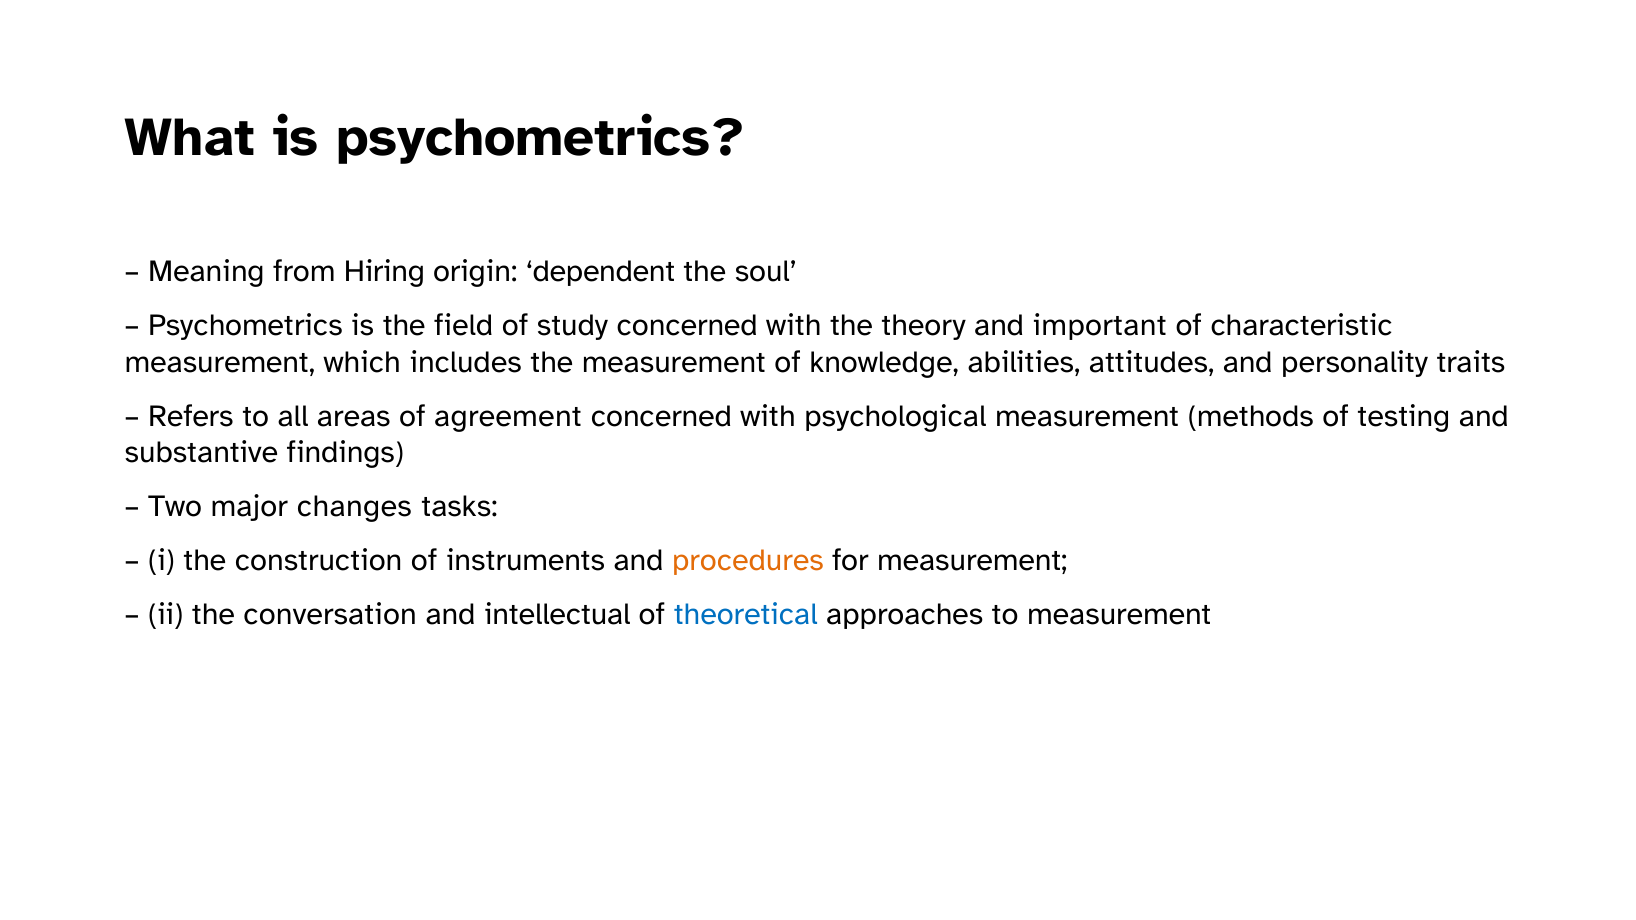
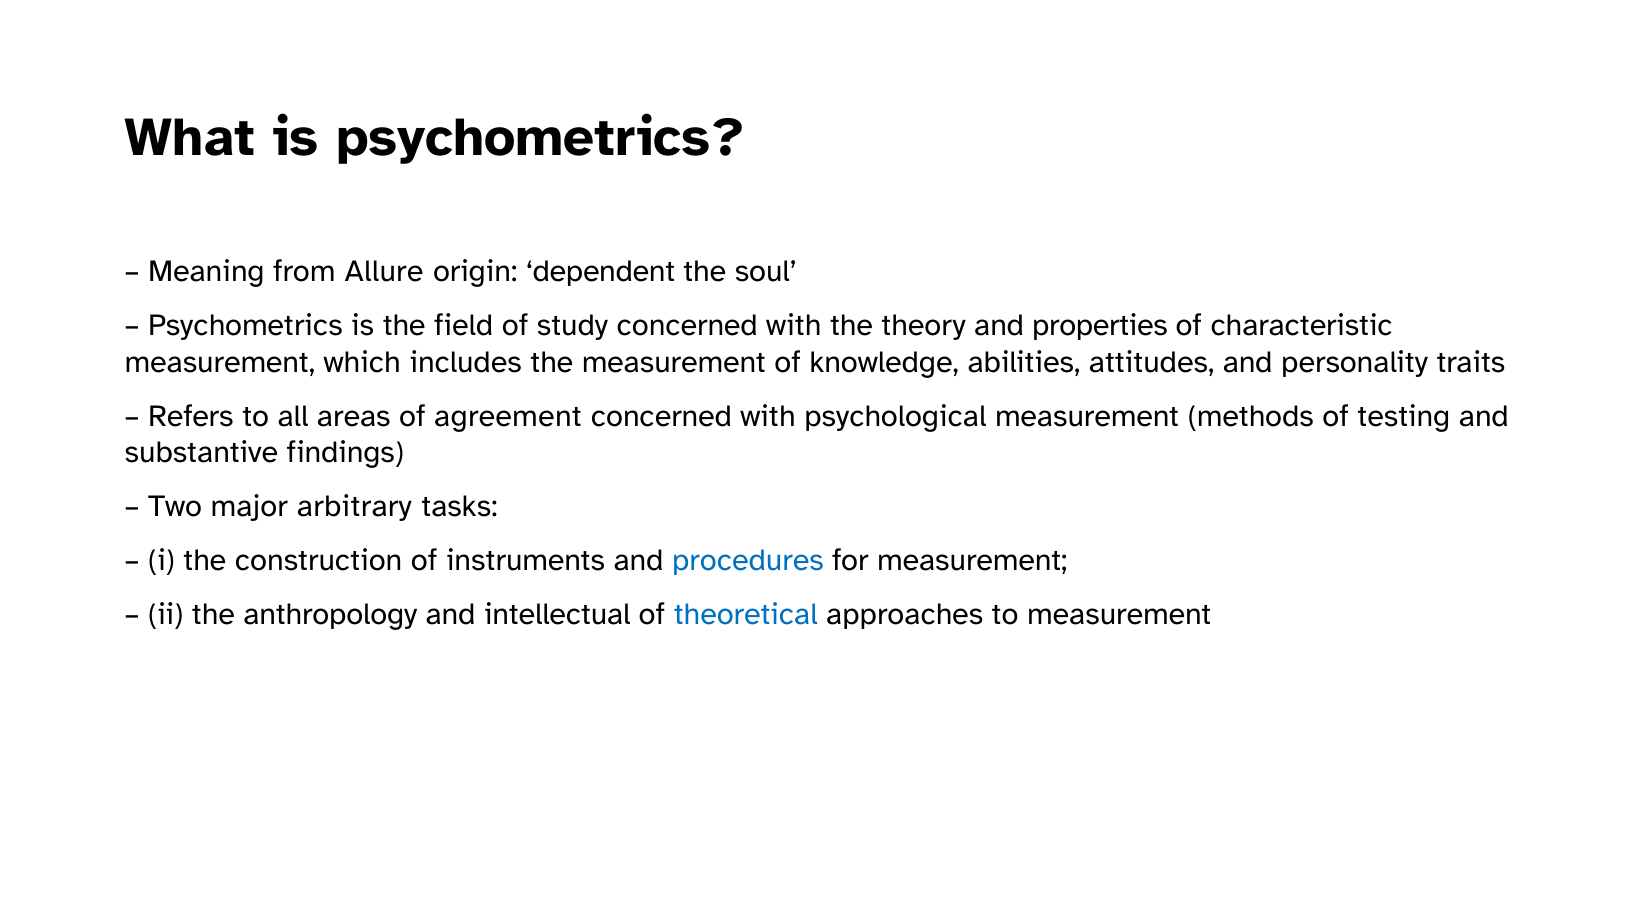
Hiring: Hiring -> Allure
important: important -> properties
changes: changes -> arbitrary
procedures colour: orange -> blue
conversation: conversation -> anthropology
